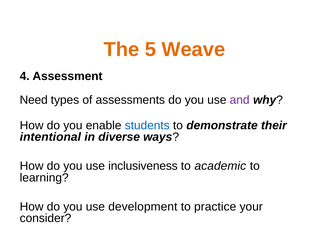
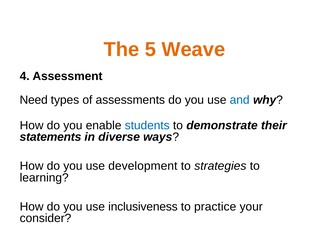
and colour: purple -> blue
intentional: intentional -> statements
inclusiveness: inclusiveness -> development
academic: academic -> strategies
development: development -> inclusiveness
